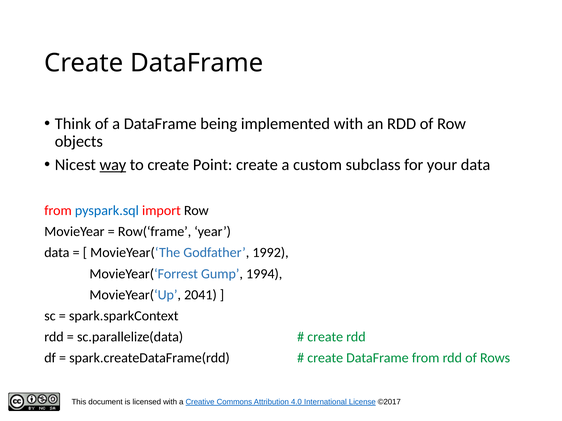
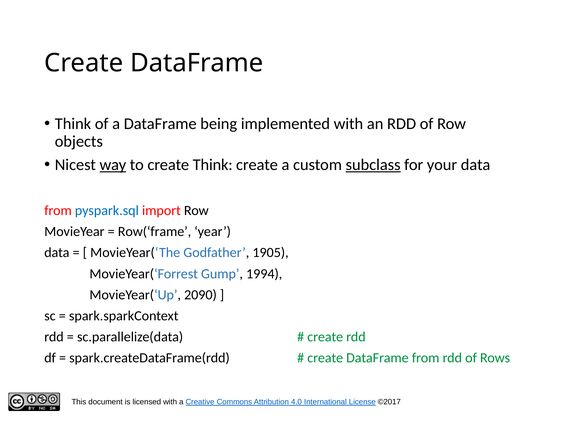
create Point: Point -> Think
subclass underline: none -> present
1992: 1992 -> 1905
2041: 2041 -> 2090
